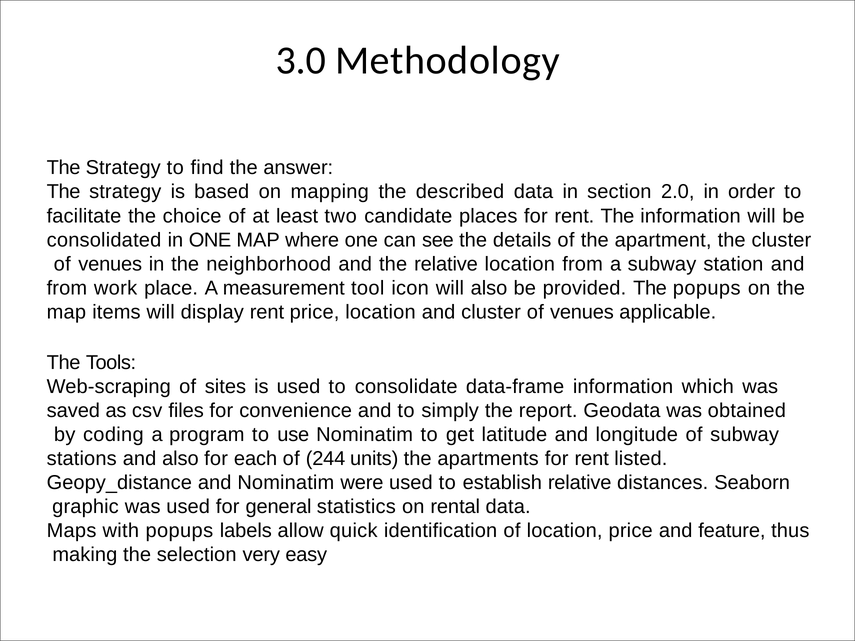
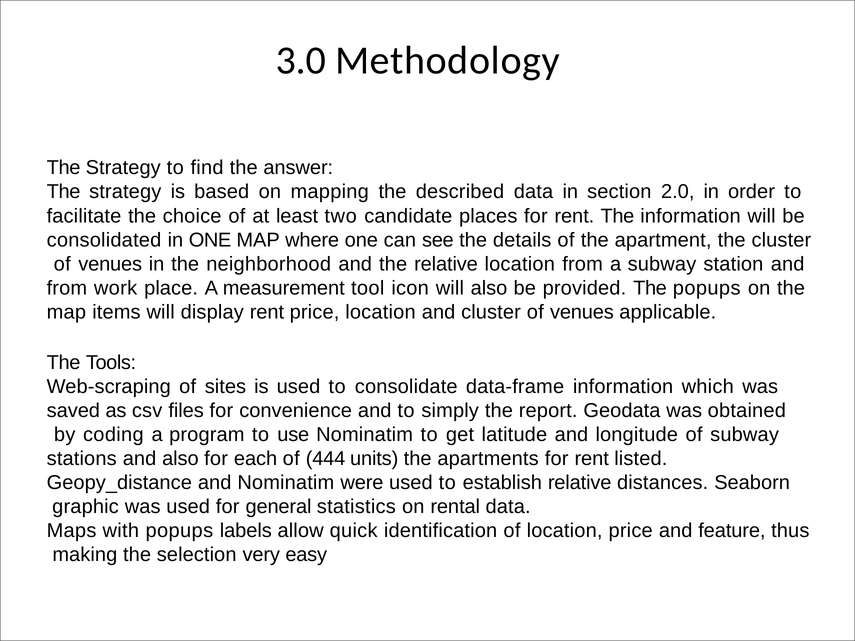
244: 244 -> 444
